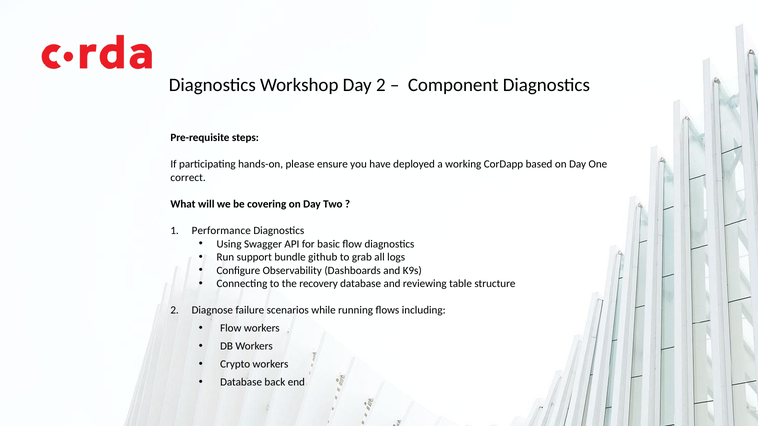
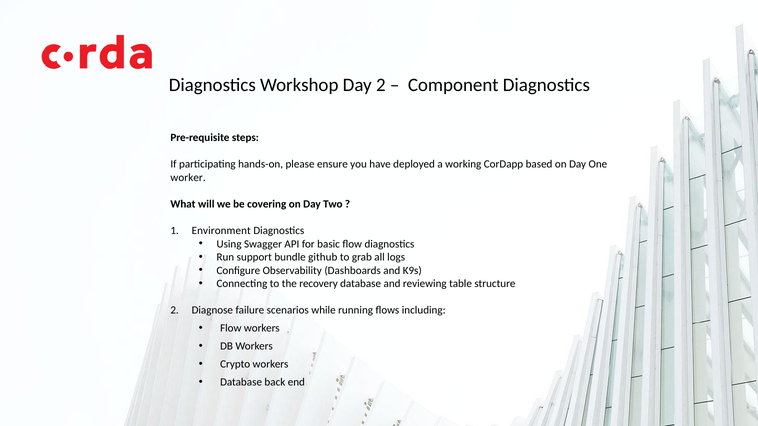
correct: correct -> worker
Performance: Performance -> Environment
